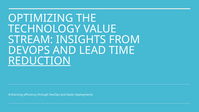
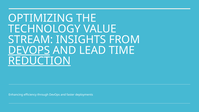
DEVOPS at (29, 50) underline: none -> present
